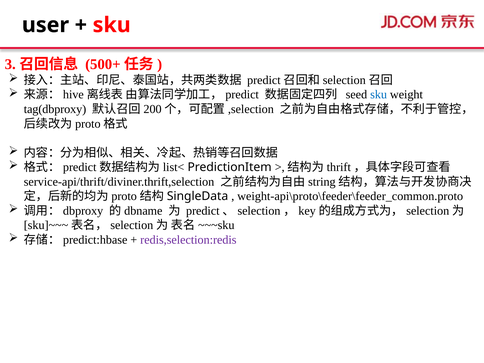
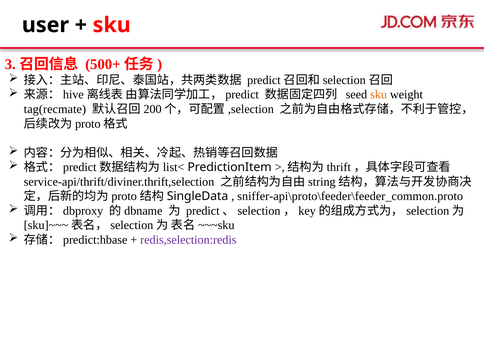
sku at (379, 95) colour: blue -> orange
tag(dbproxy: tag(dbproxy -> tag(recmate
weight-api\proto\feeder\feeder_common.proto: weight-api\proto\feeder\feeder_common.proto -> sniffer-api\proto\feeder\feeder_common.proto
